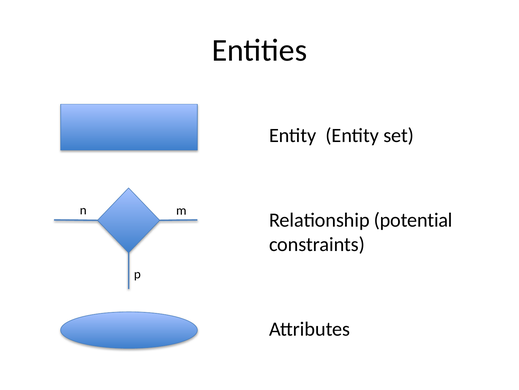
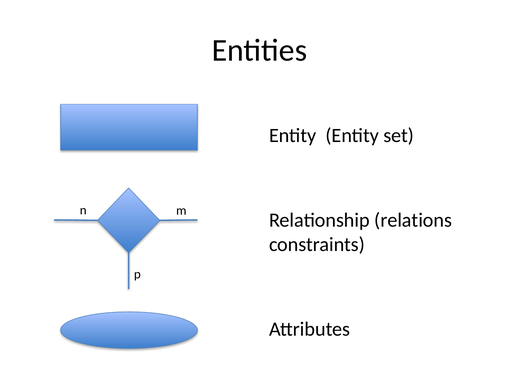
potential: potential -> relations
